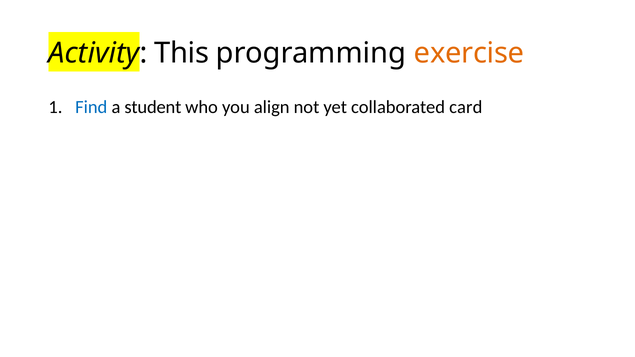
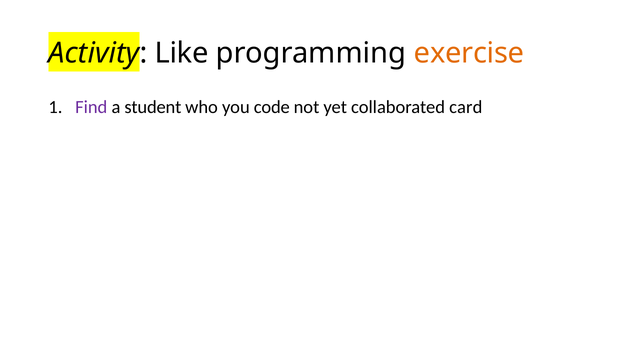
This: This -> Like
Find colour: blue -> purple
align: align -> code
